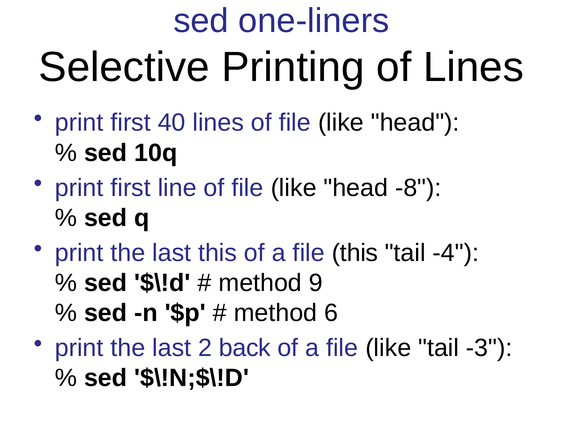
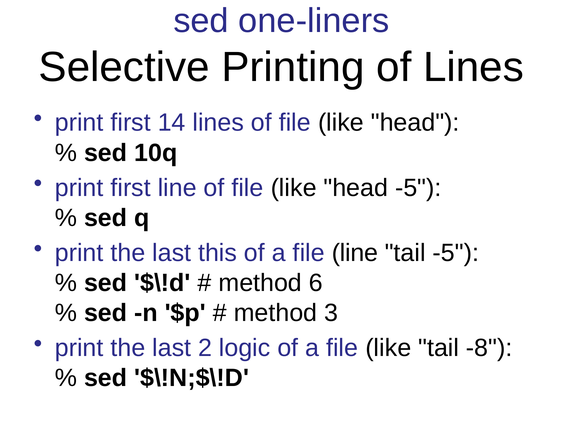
40: 40 -> 14
head -8: -8 -> -5
file this: this -> line
tail -4: -4 -> -5
9: 9 -> 6
6: 6 -> 3
back: back -> logic
-3: -3 -> -8
